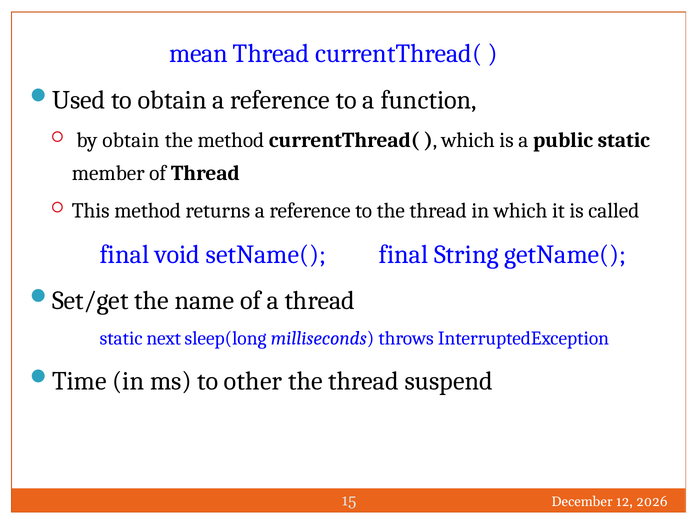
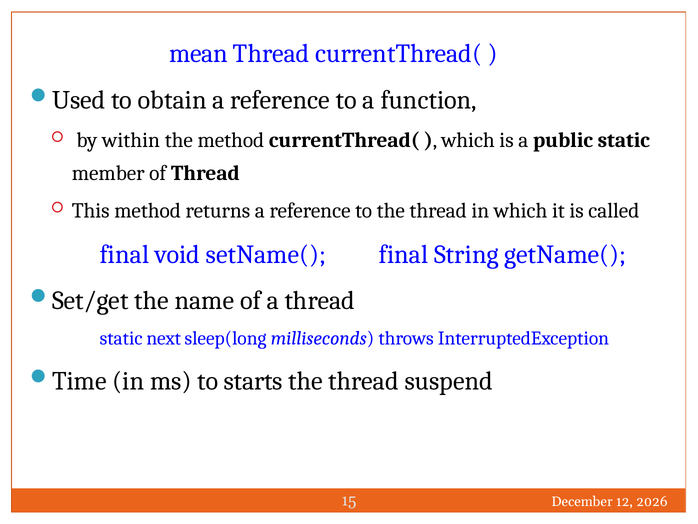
by obtain: obtain -> within
other: other -> starts
